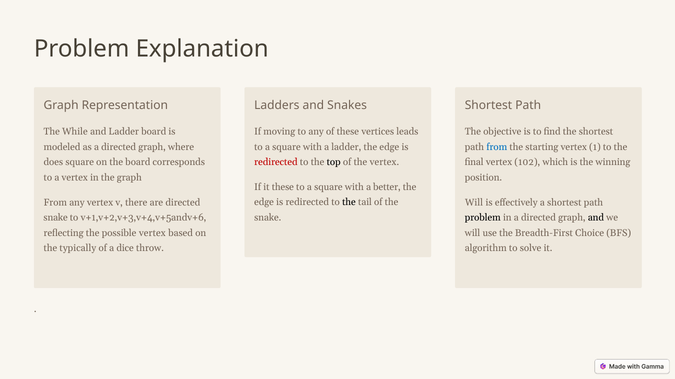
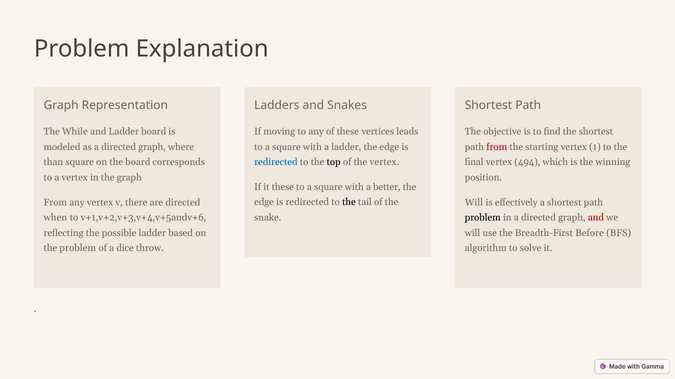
from at (497, 147) colour: blue -> red
does: does -> than
redirected at (276, 162) colour: red -> blue
102: 102 -> 494
snake at (56, 218): snake -> when
and at (596, 218) colour: black -> red
possible vertex: vertex -> ladder
Choice: Choice -> Before
the typically: typically -> problem
